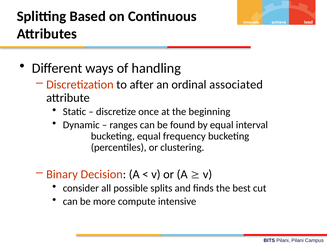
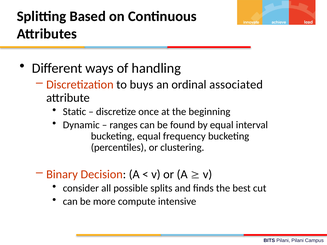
after: after -> buys
